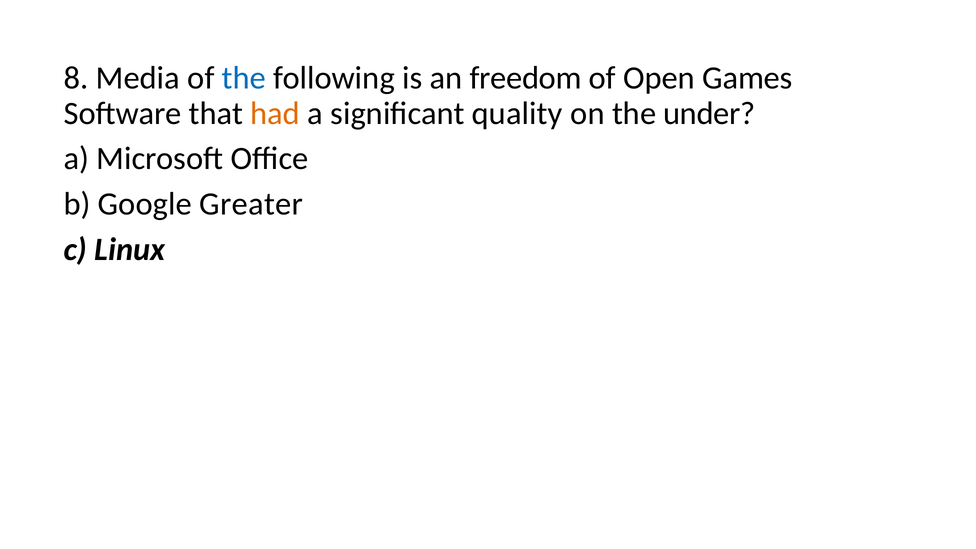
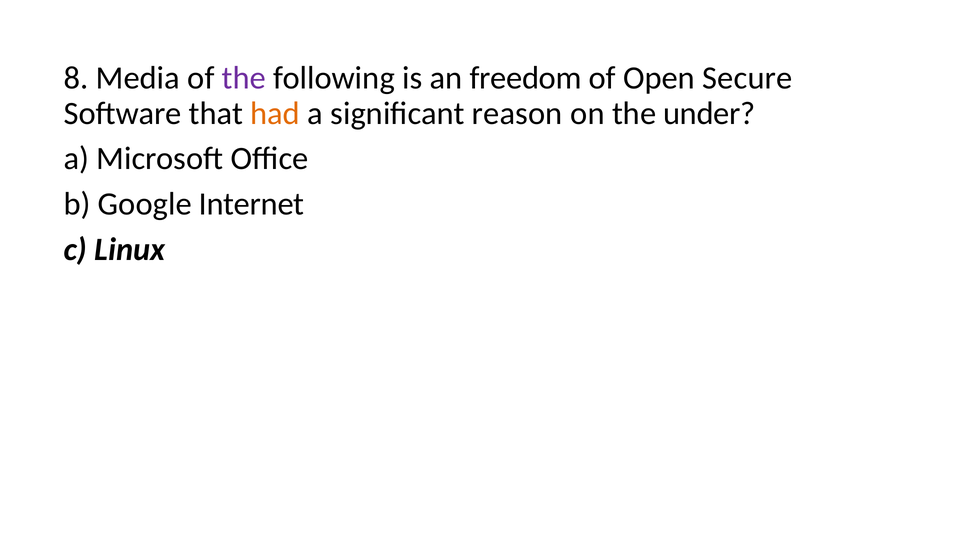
the at (244, 78) colour: blue -> purple
Games: Games -> Secure
quality: quality -> reason
Greater: Greater -> Internet
